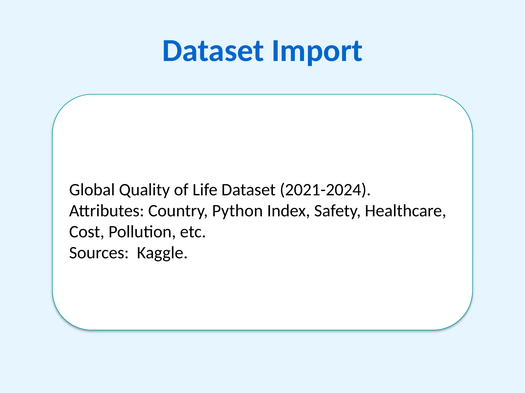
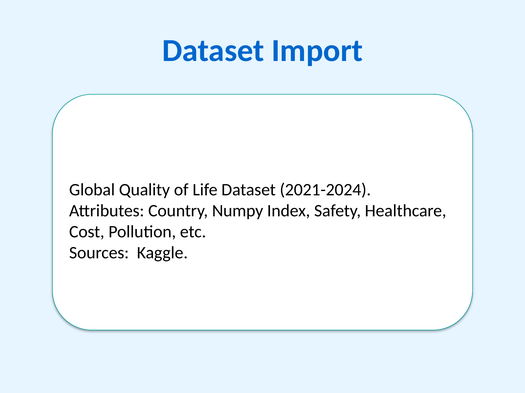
Python: Python -> Numpy
